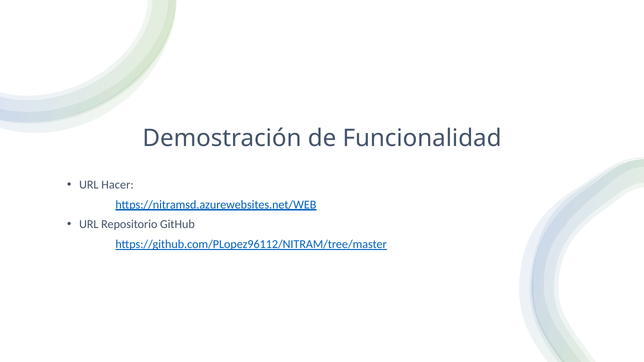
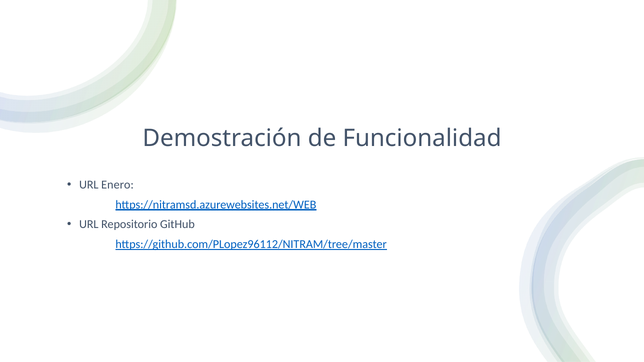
Hacer: Hacer -> Enero
